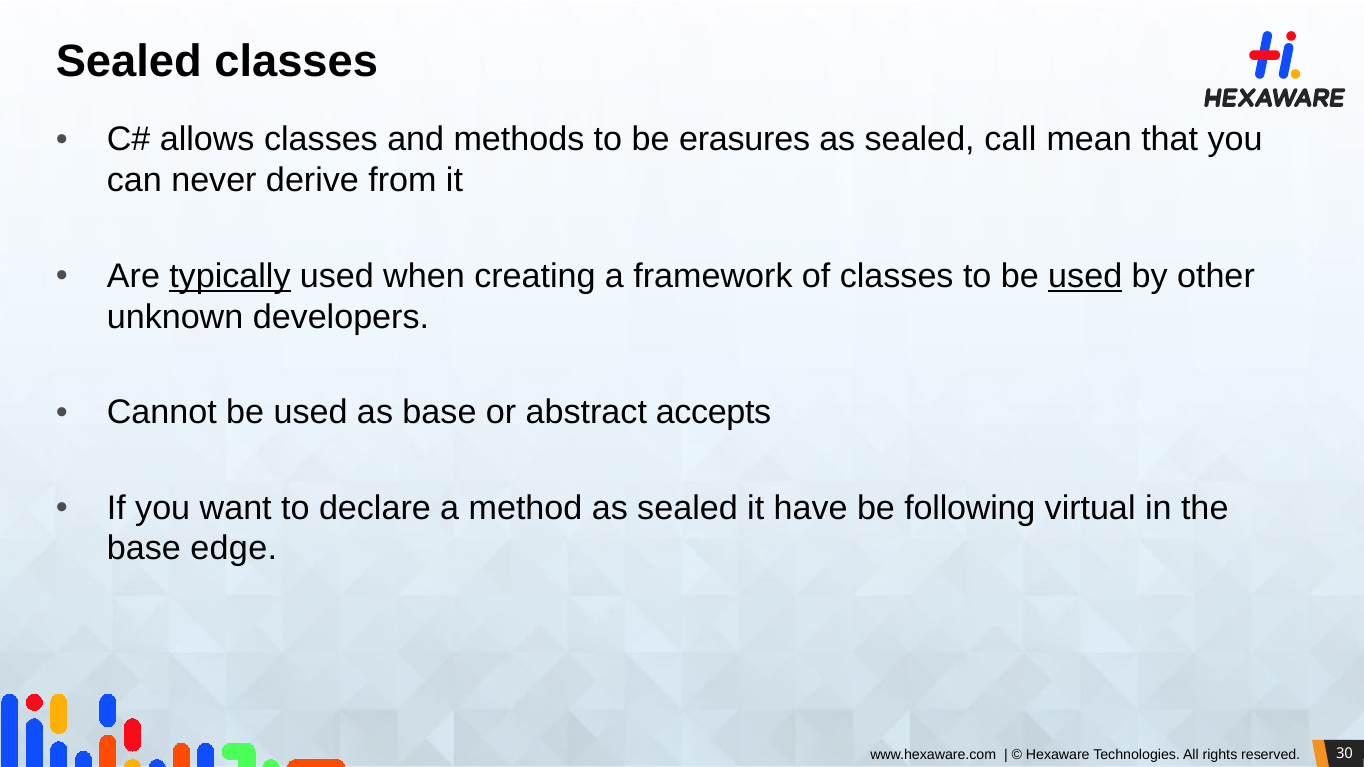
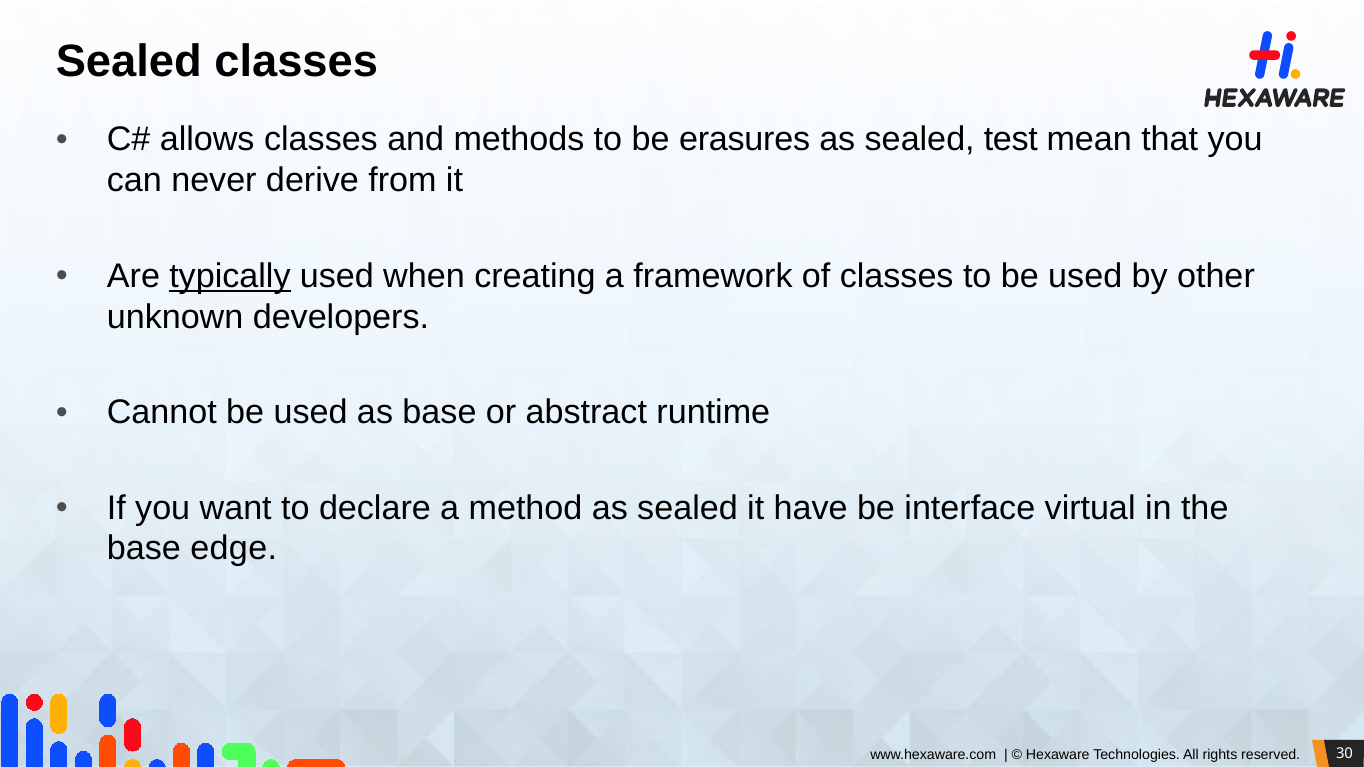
call: call -> test
used at (1085, 276) underline: present -> none
accepts: accepts -> runtime
following: following -> interface
